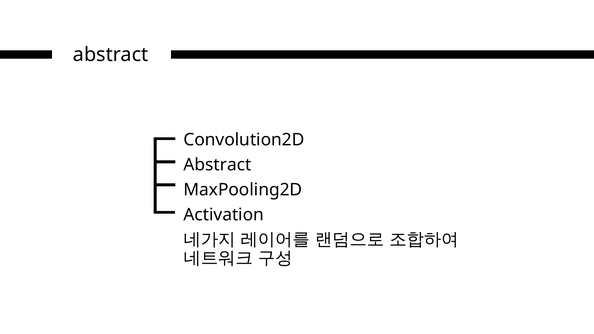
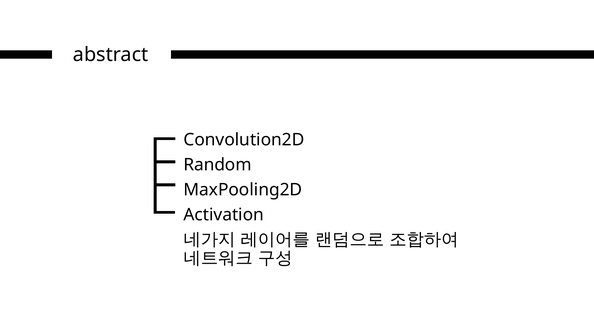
Abstract at (217, 165): Abstract -> Random
